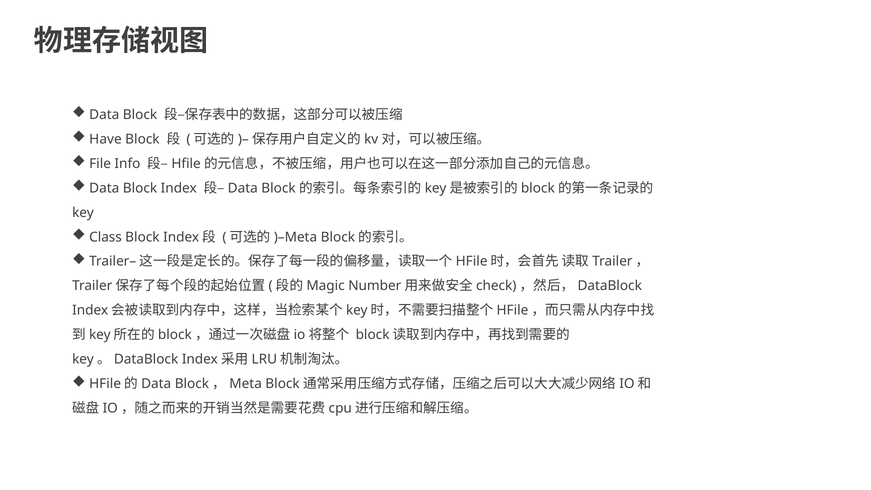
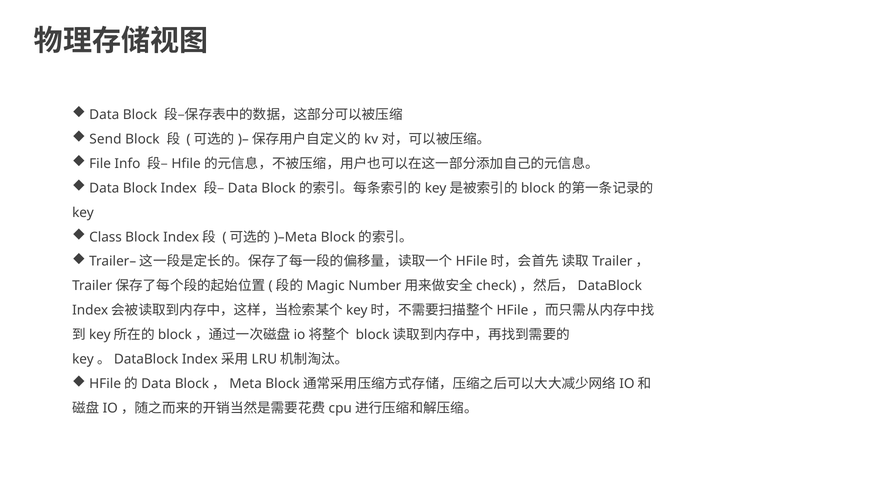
Have: Have -> Send
